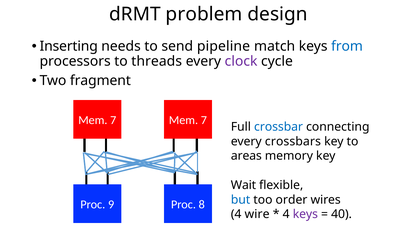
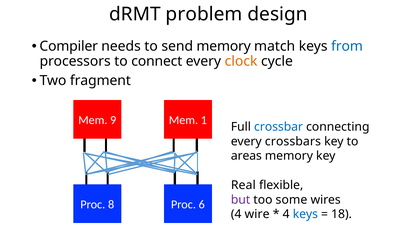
Inserting: Inserting -> Compiler
send pipeline: pipeline -> memory
threads: threads -> connect
clock colour: purple -> orange
7 at (113, 120): 7 -> 9
7 at (204, 120): 7 -> 1
Wait: Wait -> Real
but colour: blue -> purple
order: order -> some
9: 9 -> 8
8: 8 -> 6
keys at (305, 215) colour: purple -> blue
40: 40 -> 18
